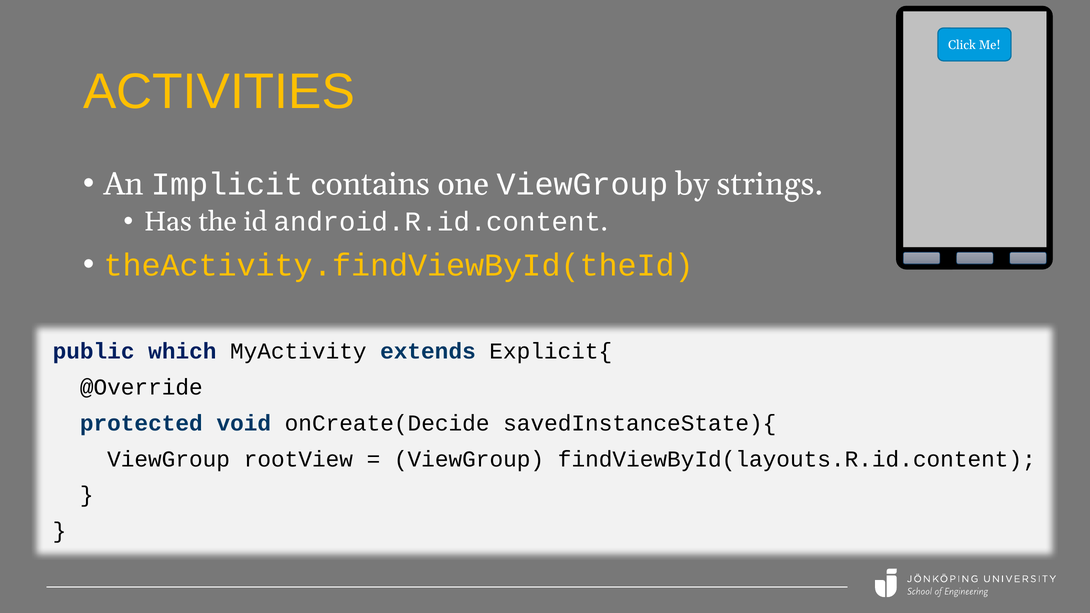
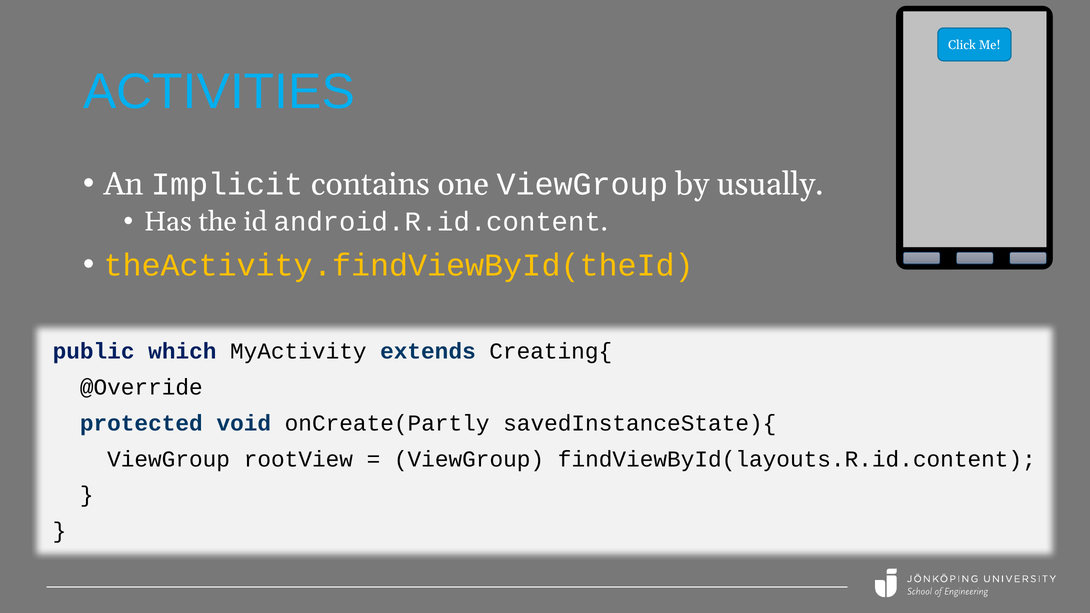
ACTIVITIES colour: yellow -> light blue
strings: strings -> usually
Explicit{: Explicit{ -> Creating{
onCreate(Decide: onCreate(Decide -> onCreate(Partly
